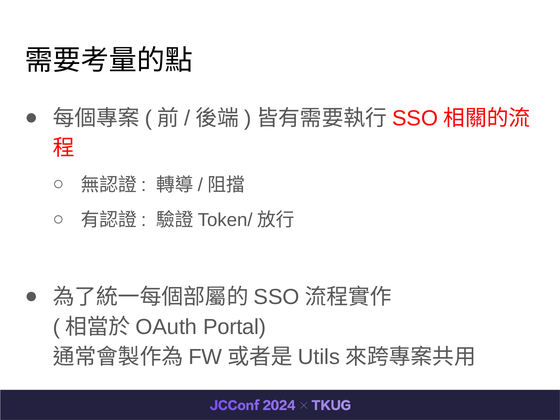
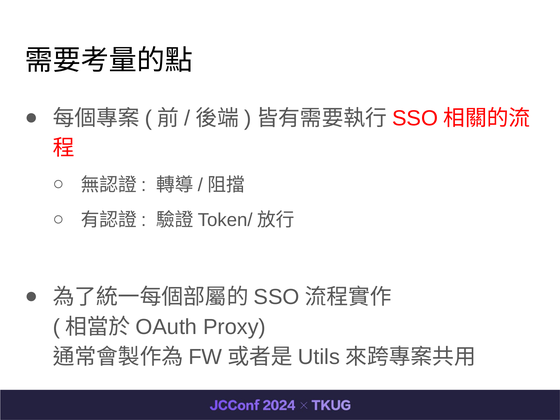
Portal: Portal -> Proxy
